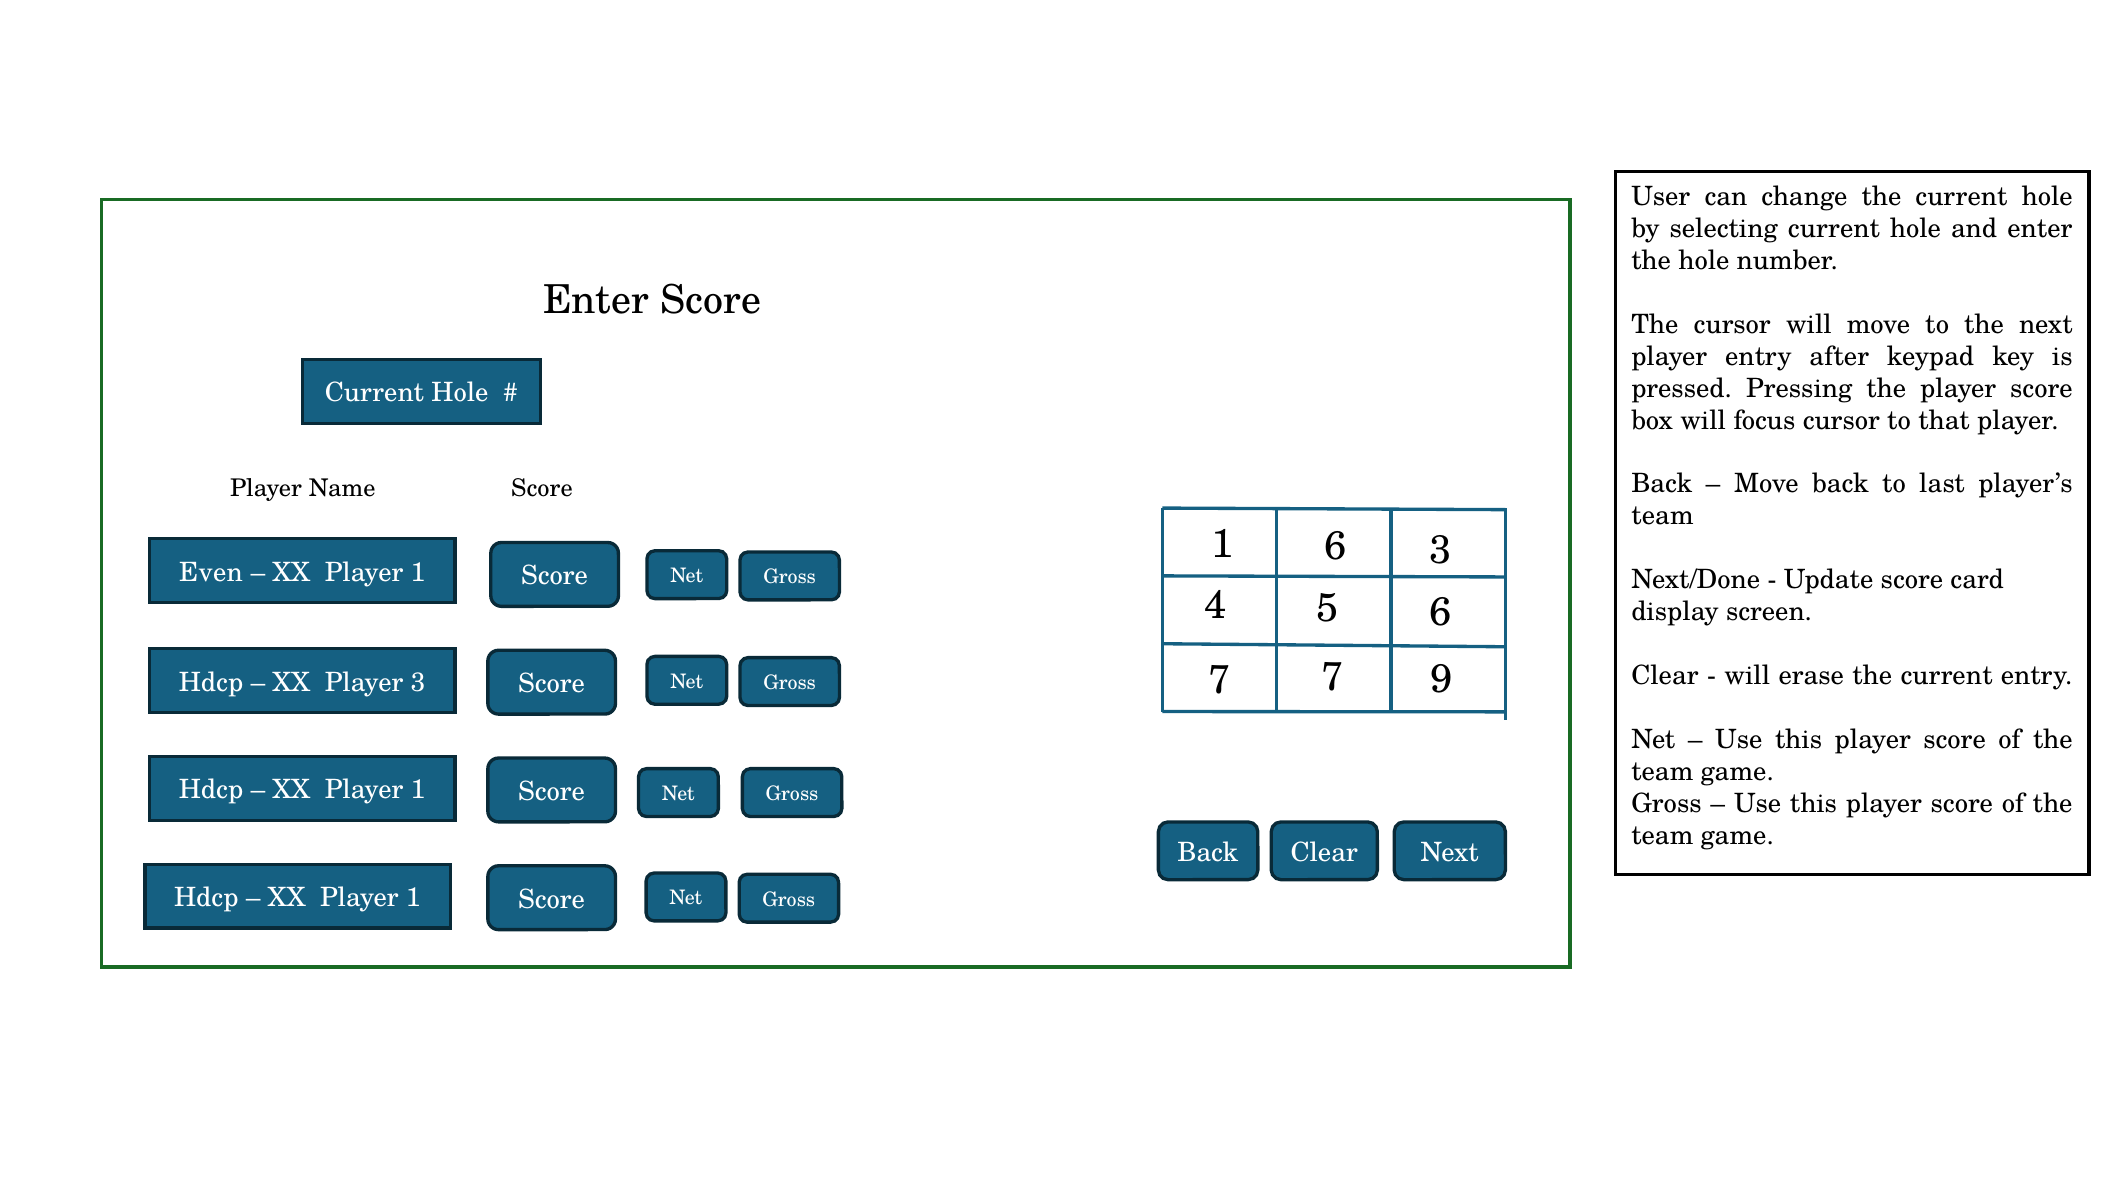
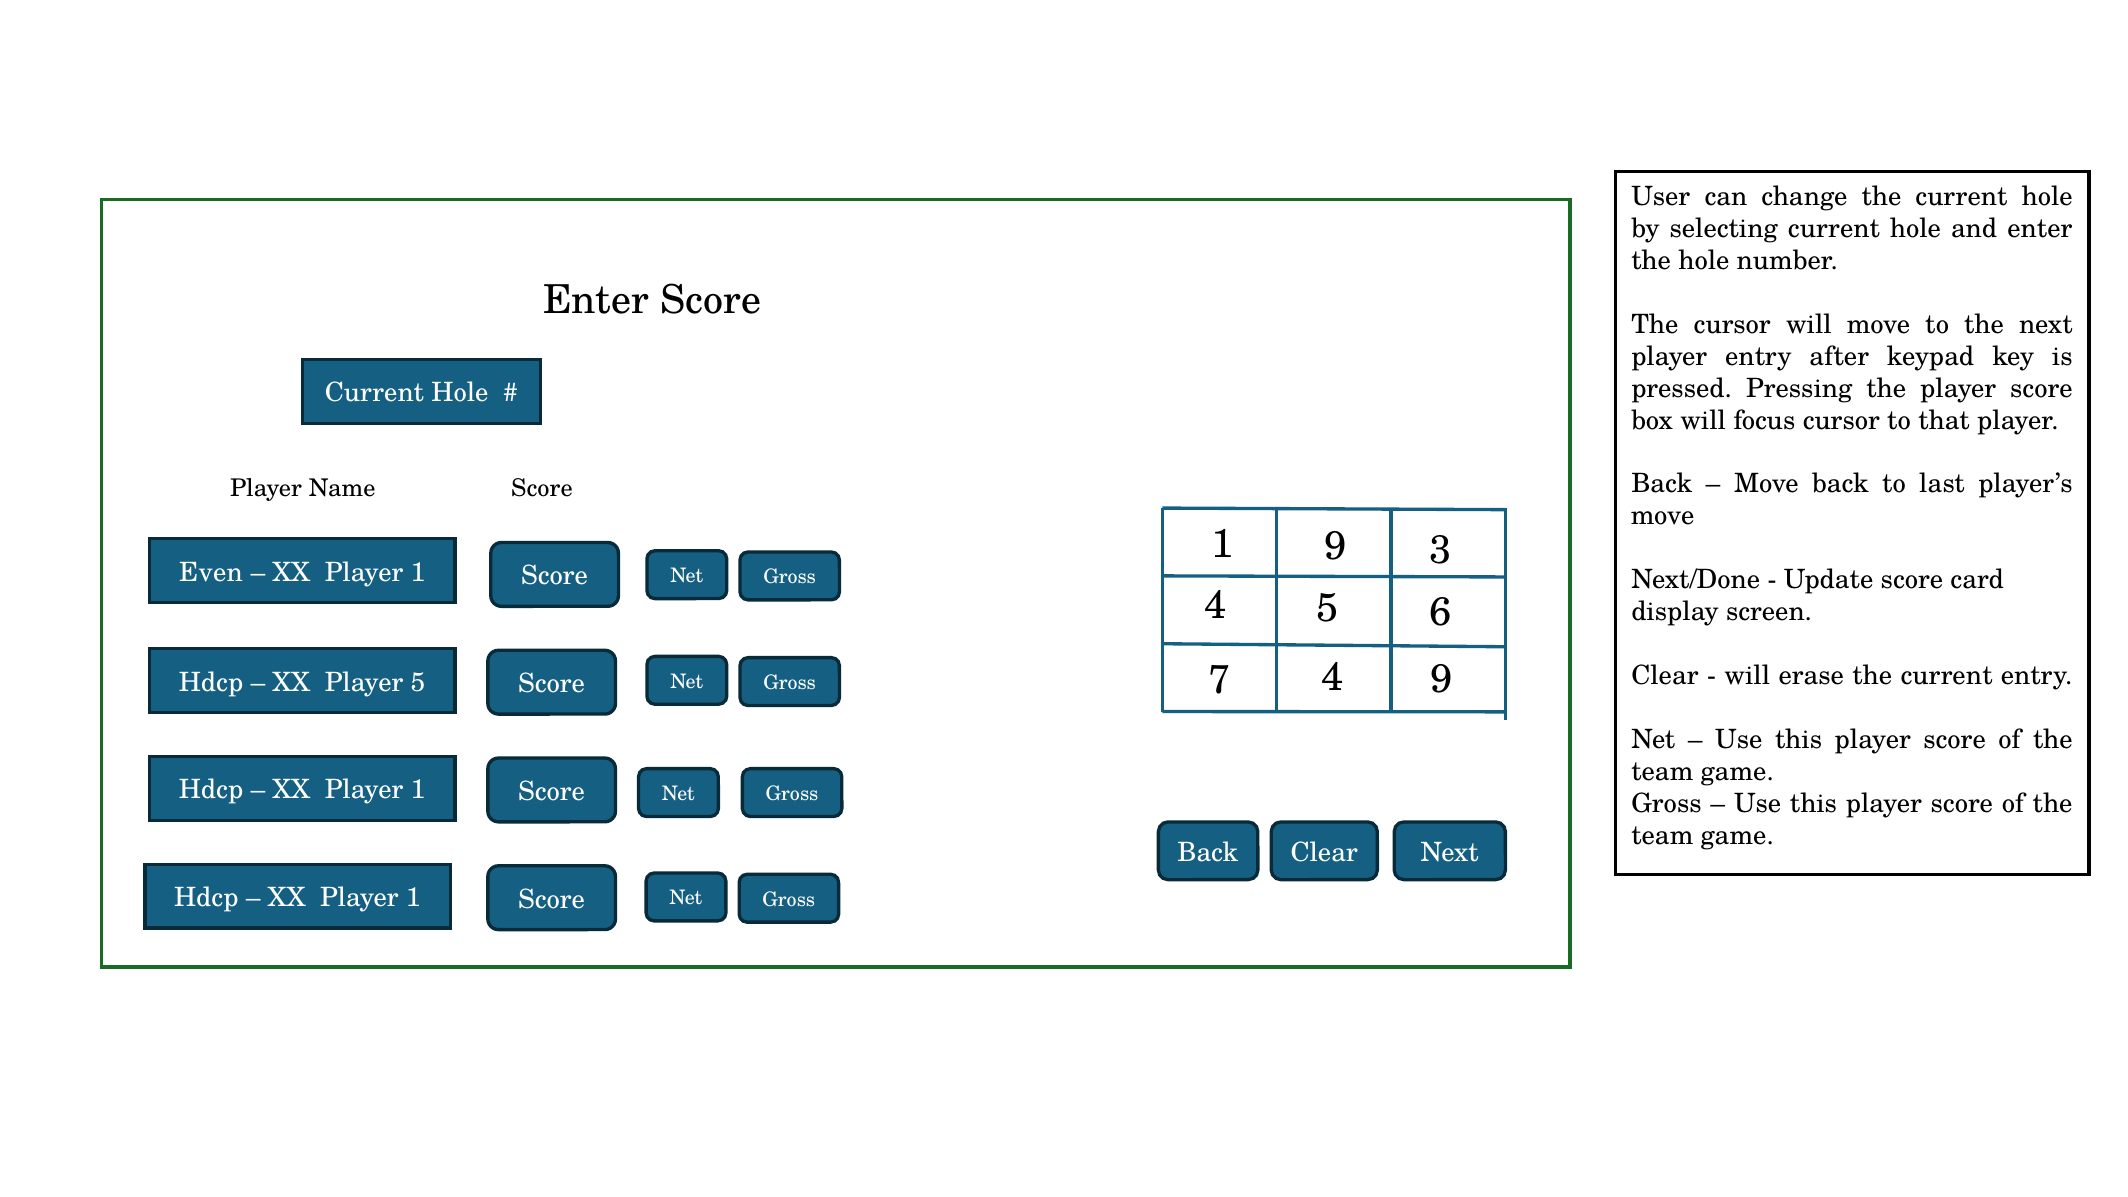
team at (1663, 516): team -> move
1 6: 6 -> 9
7 7: 7 -> 4
Player 3: 3 -> 5
